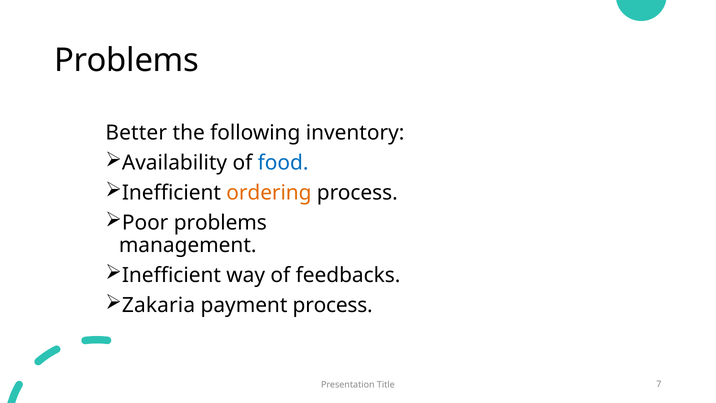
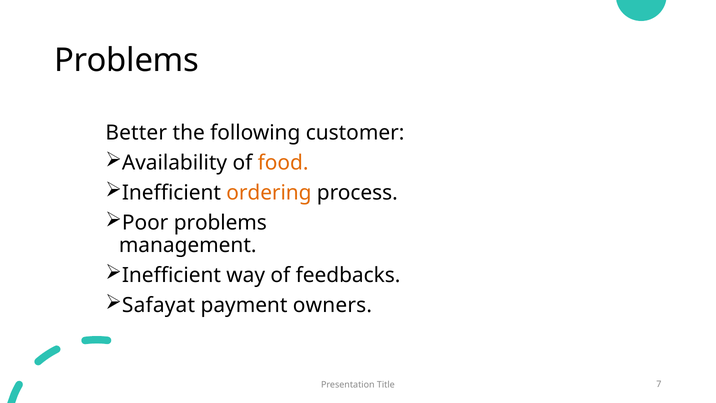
inventory: inventory -> customer
food colour: blue -> orange
Zakaria: Zakaria -> Safayat
payment process: process -> owners
